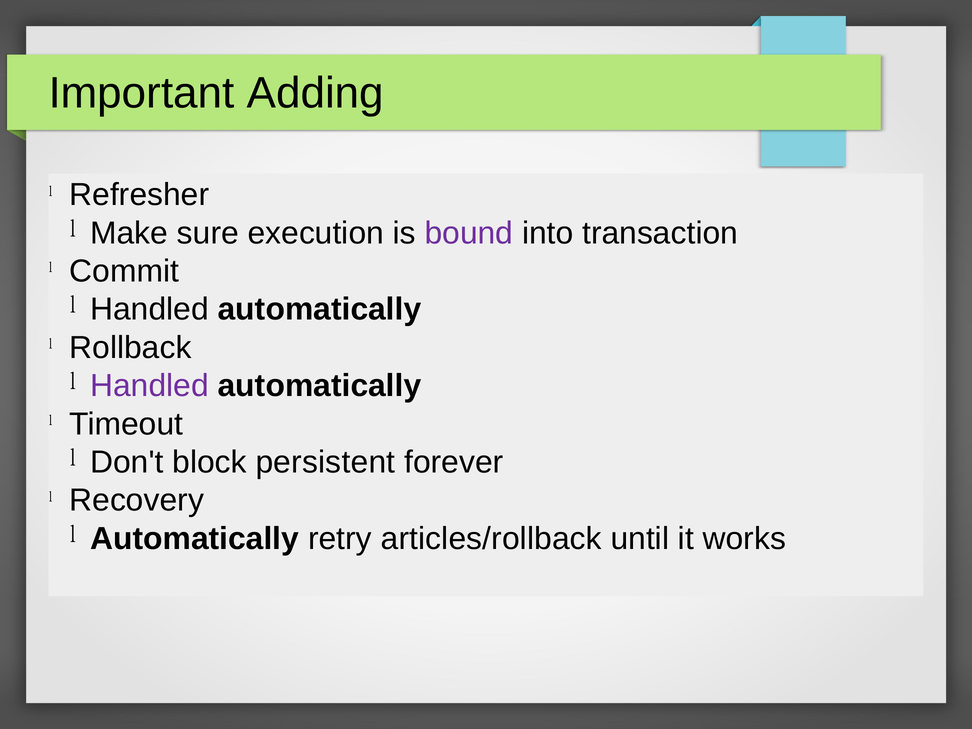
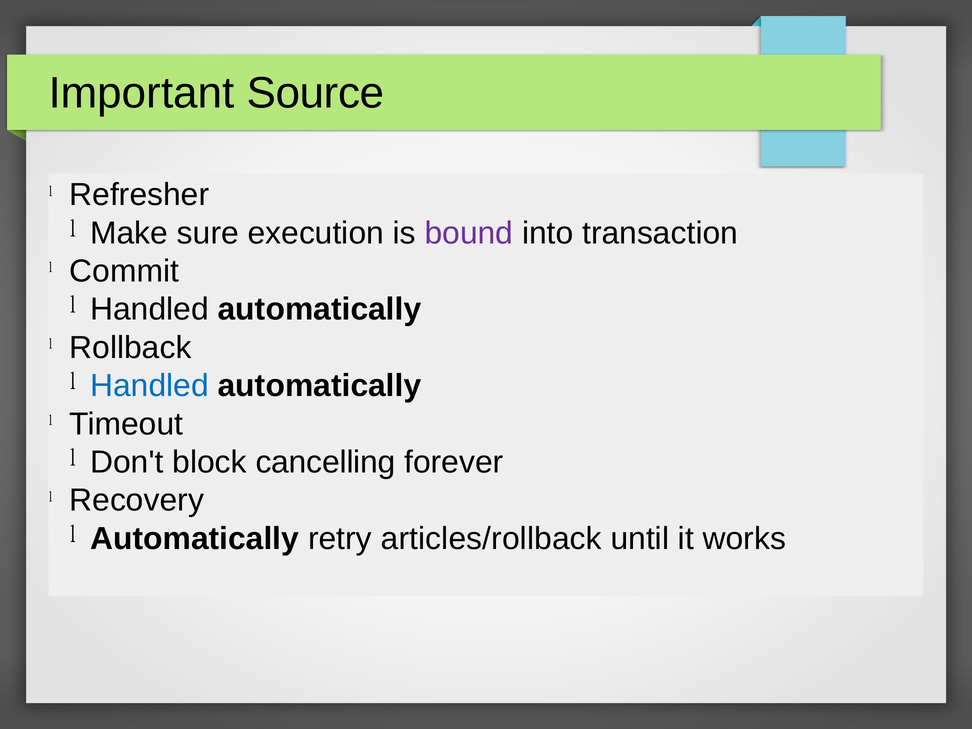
Adding: Adding -> Source
Handled at (150, 386) colour: purple -> blue
persistent: persistent -> cancelling
